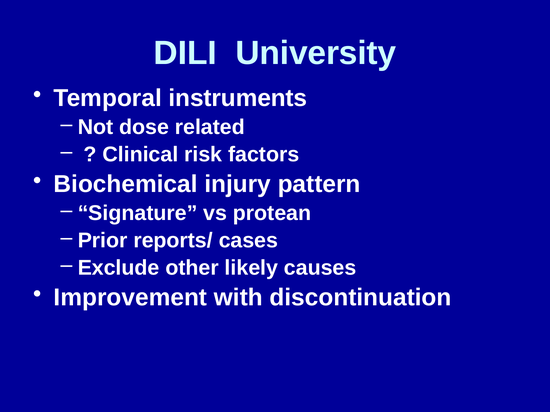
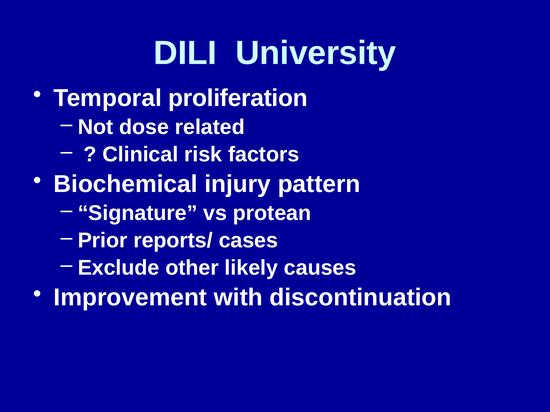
instruments: instruments -> proliferation
